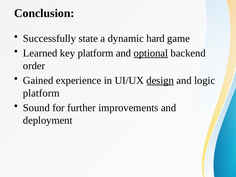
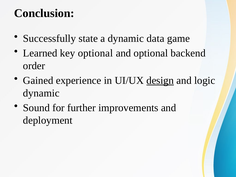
hard: hard -> data
key platform: platform -> optional
optional at (151, 53) underline: present -> none
platform at (41, 93): platform -> dynamic
